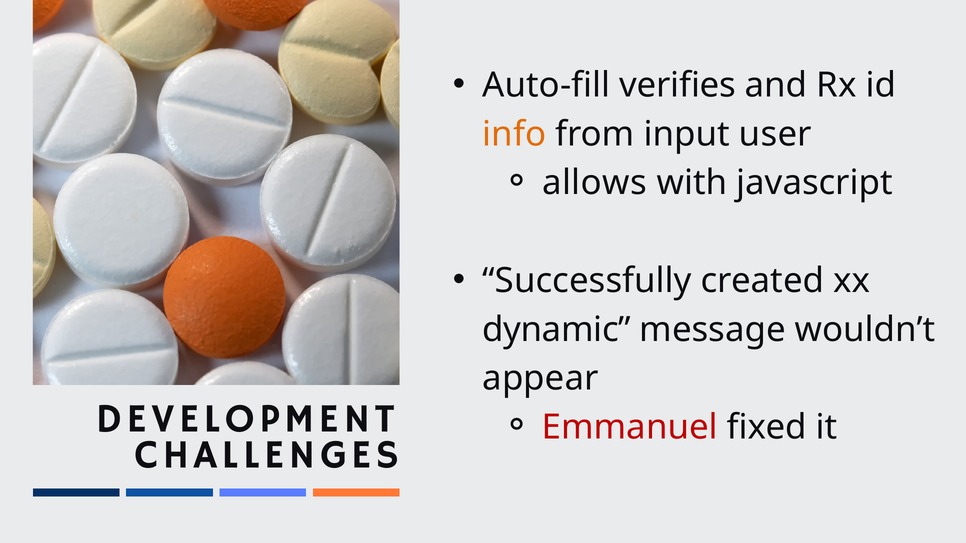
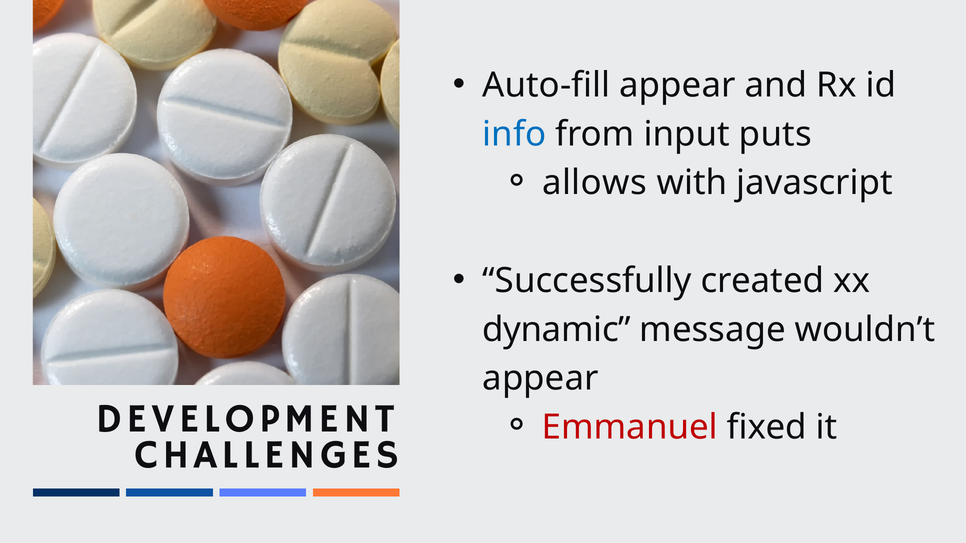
Auto-fill verifies: verifies -> appear
info colour: orange -> blue
user: user -> puts
